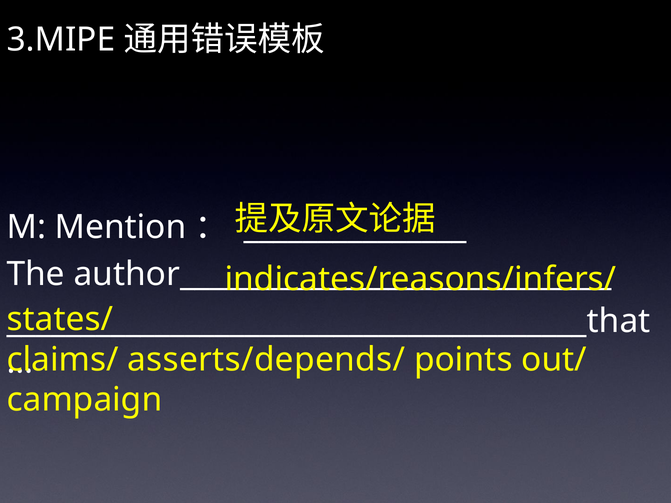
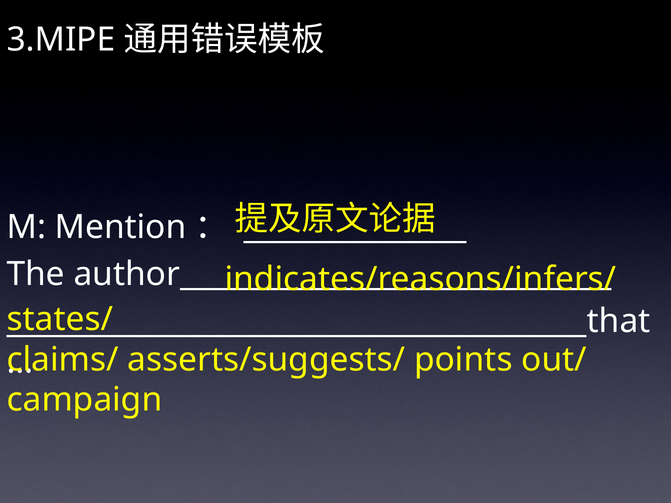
asserts/depends/: asserts/depends/ -> asserts/suggests/
